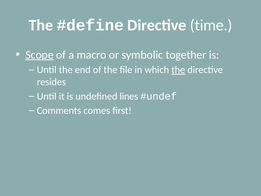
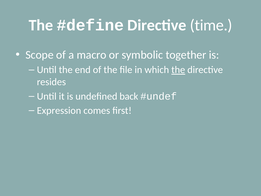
Scope underline: present -> none
lines: lines -> back
Comments: Comments -> Expression
